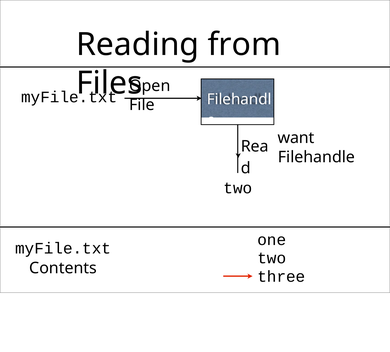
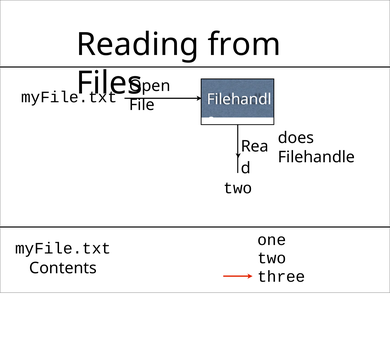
want: want -> does
